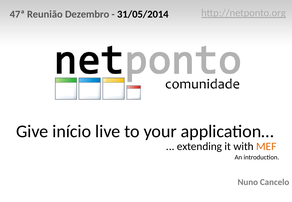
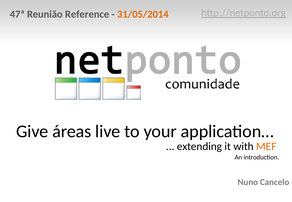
Dezembro: Dezembro -> Reference
31/05/2014 colour: black -> orange
início: início -> áreas
